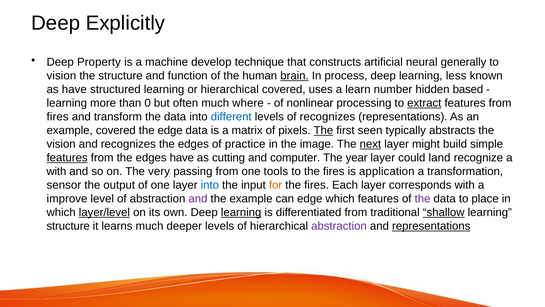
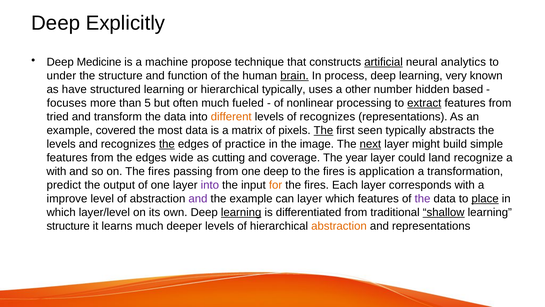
Property: Property -> Medicine
develop: develop -> propose
artificial underline: none -> present
generally: generally -> analytics
vision at (61, 76): vision -> under
less: less -> very
hierarchical covered: covered -> typically
learn: learn -> other
learning at (67, 103): learning -> focuses
0: 0 -> 5
where: where -> fueled
fires at (58, 117): fires -> tried
different colour: blue -> orange
the edge: edge -> most
vision at (61, 144): vision -> levels
the at (167, 144) underline: none -> present
features at (67, 158) underline: present -> none
edges have: have -> wide
computer: computer -> coverage
on The very: very -> fires
one tools: tools -> deep
sensor: sensor -> predict
into at (210, 185) colour: blue -> purple
can edge: edge -> layer
place underline: none -> present
layer/level underline: present -> none
abstraction at (339, 226) colour: purple -> orange
representations at (431, 226) underline: present -> none
